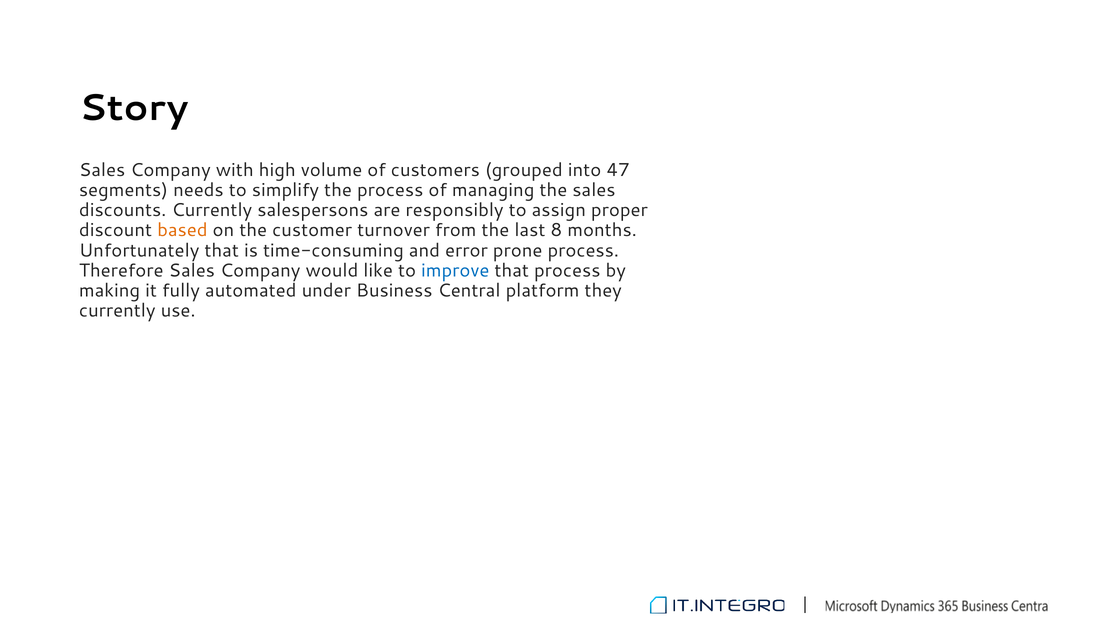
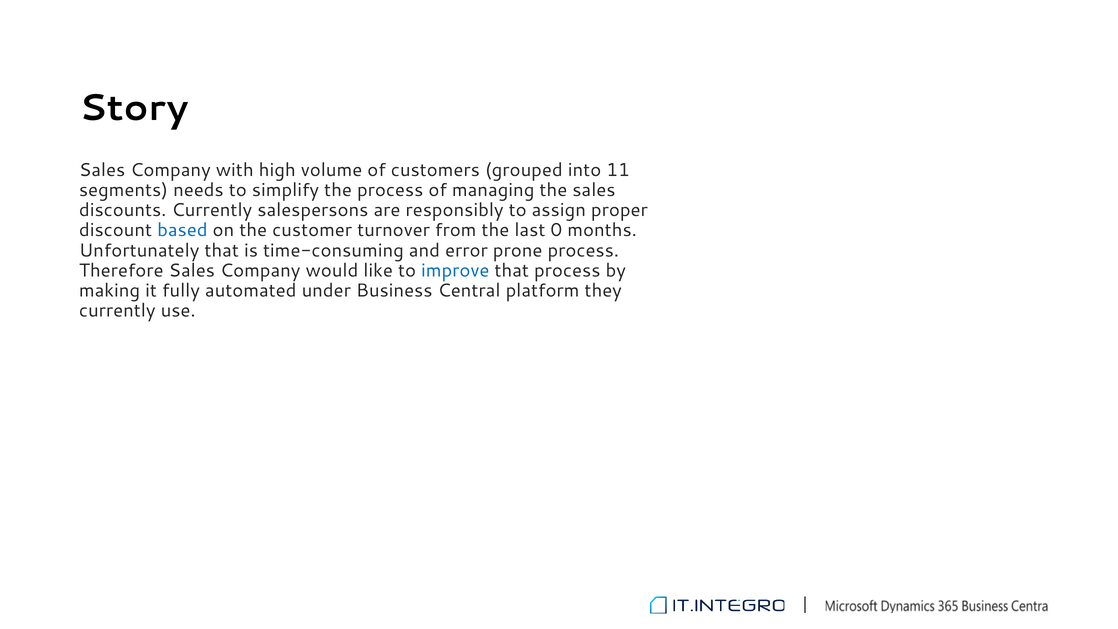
47: 47 -> 11
based colour: orange -> blue
8: 8 -> 0
